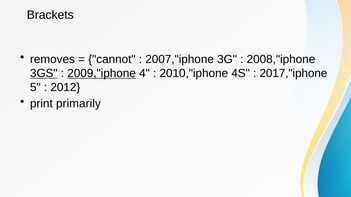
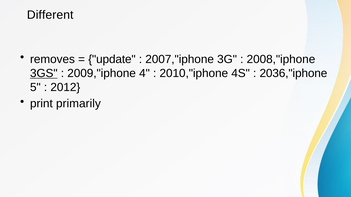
Brackets: Brackets -> Different
cannot: cannot -> update
2009,"iphone underline: present -> none
2017,"iphone: 2017,"iphone -> 2036,"iphone
